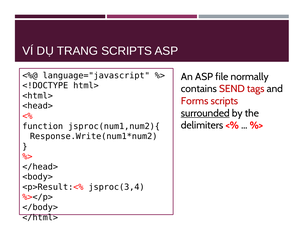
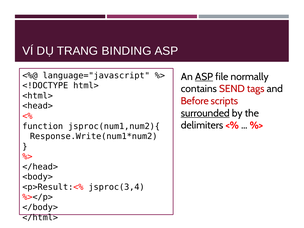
TRANG SCRIPTS: SCRIPTS -> BINDING
ASP at (204, 77) underline: none -> present
Forms: Forms -> Before
